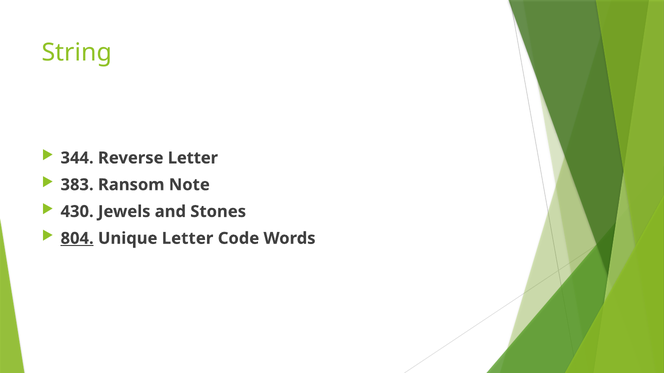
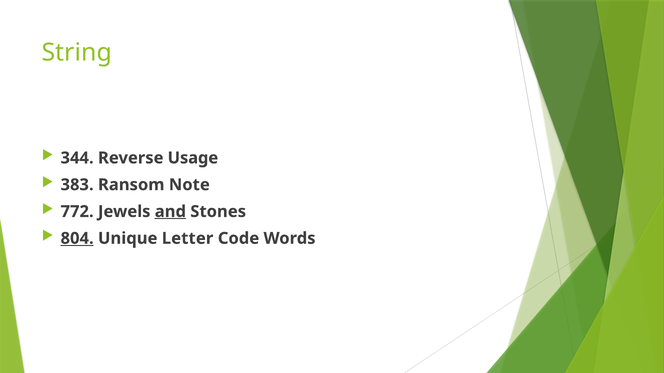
Reverse Letter: Letter -> Usage
430: 430 -> 772
and underline: none -> present
